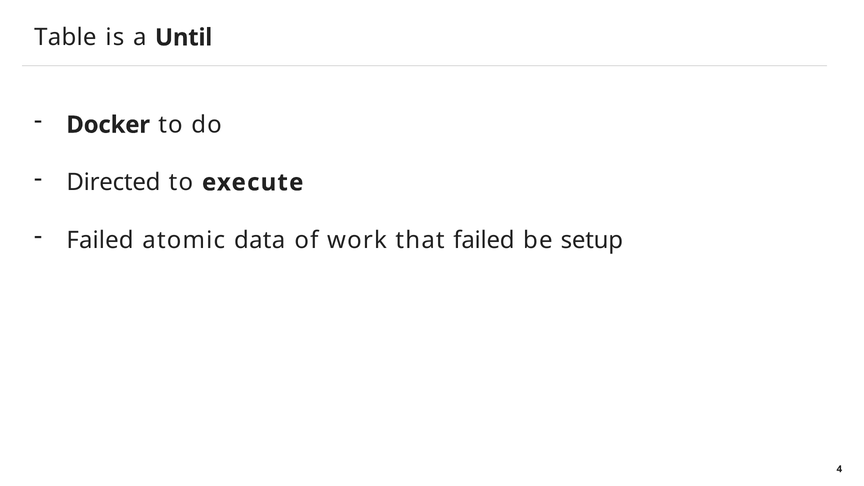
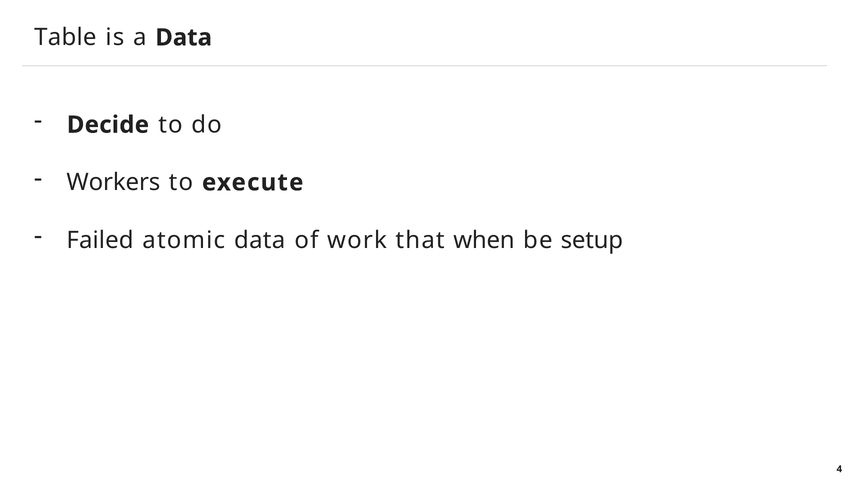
a Until: Until -> Data
Docker: Docker -> Decide
Directed: Directed -> Workers
that failed: failed -> when
